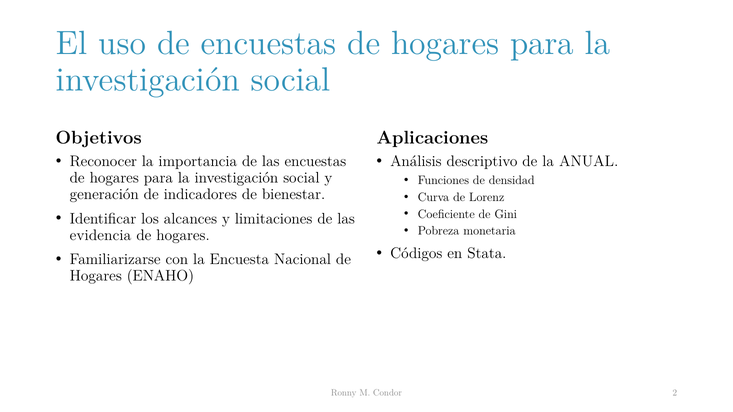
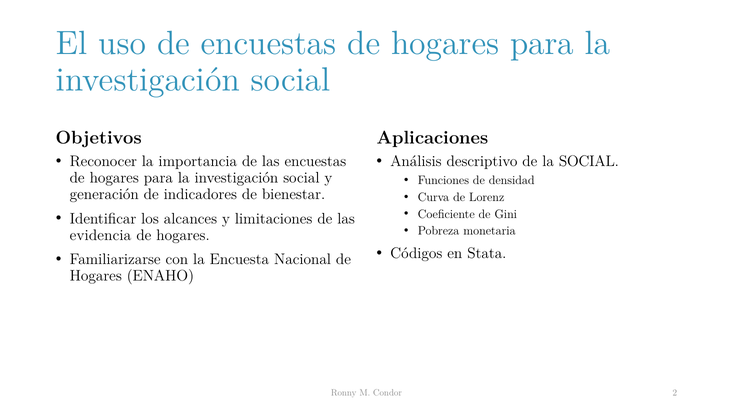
la ANUAL: ANUAL -> SOCIAL
